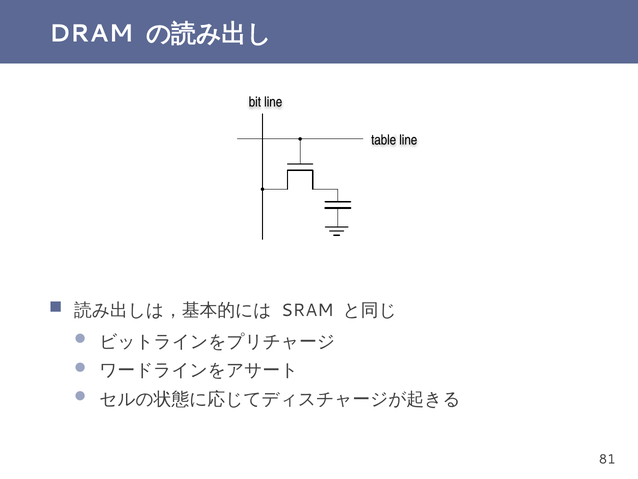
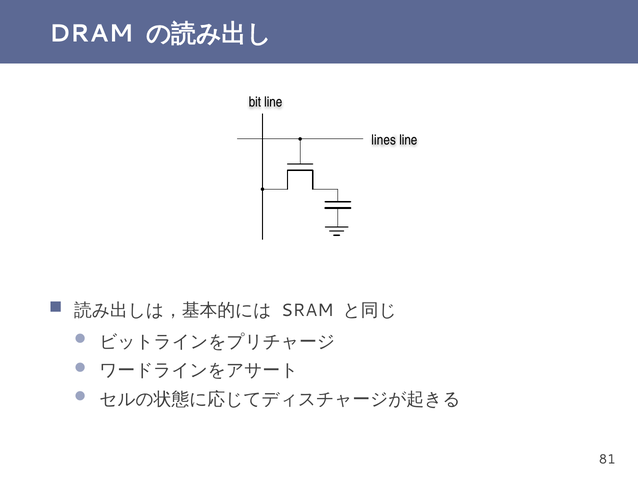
table: table -> lines
